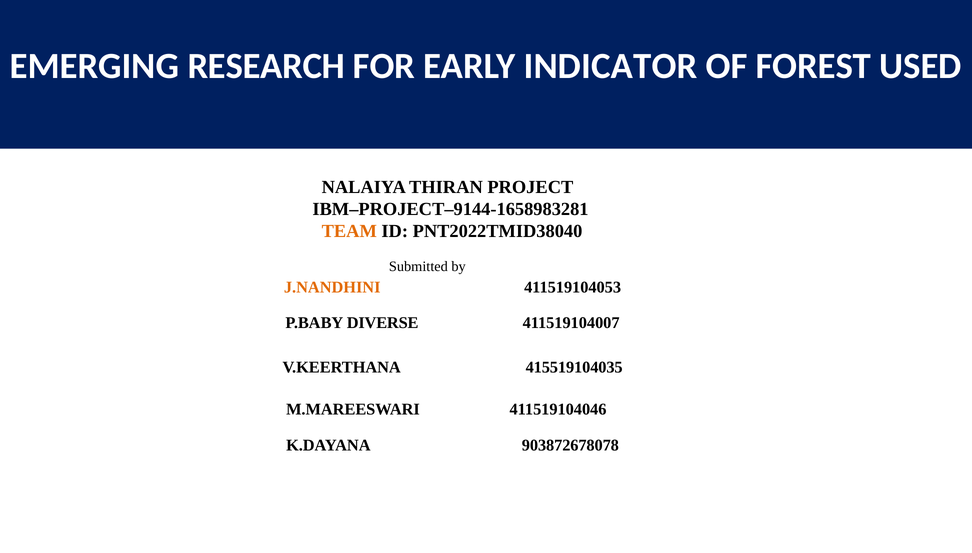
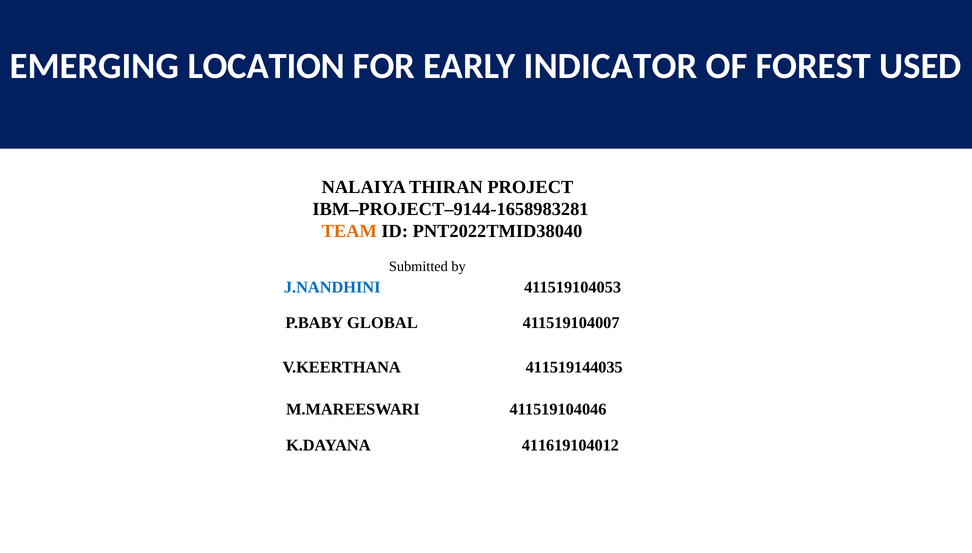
RESEARCH: RESEARCH -> LOCATION
J.NANDHINI colour: orange -> blue
DIVERSE: DIVERSE -> GLOBAL
415519104035: 415519104035 -> 411519144035
903872678078: 903872678078 -> 411619104012
